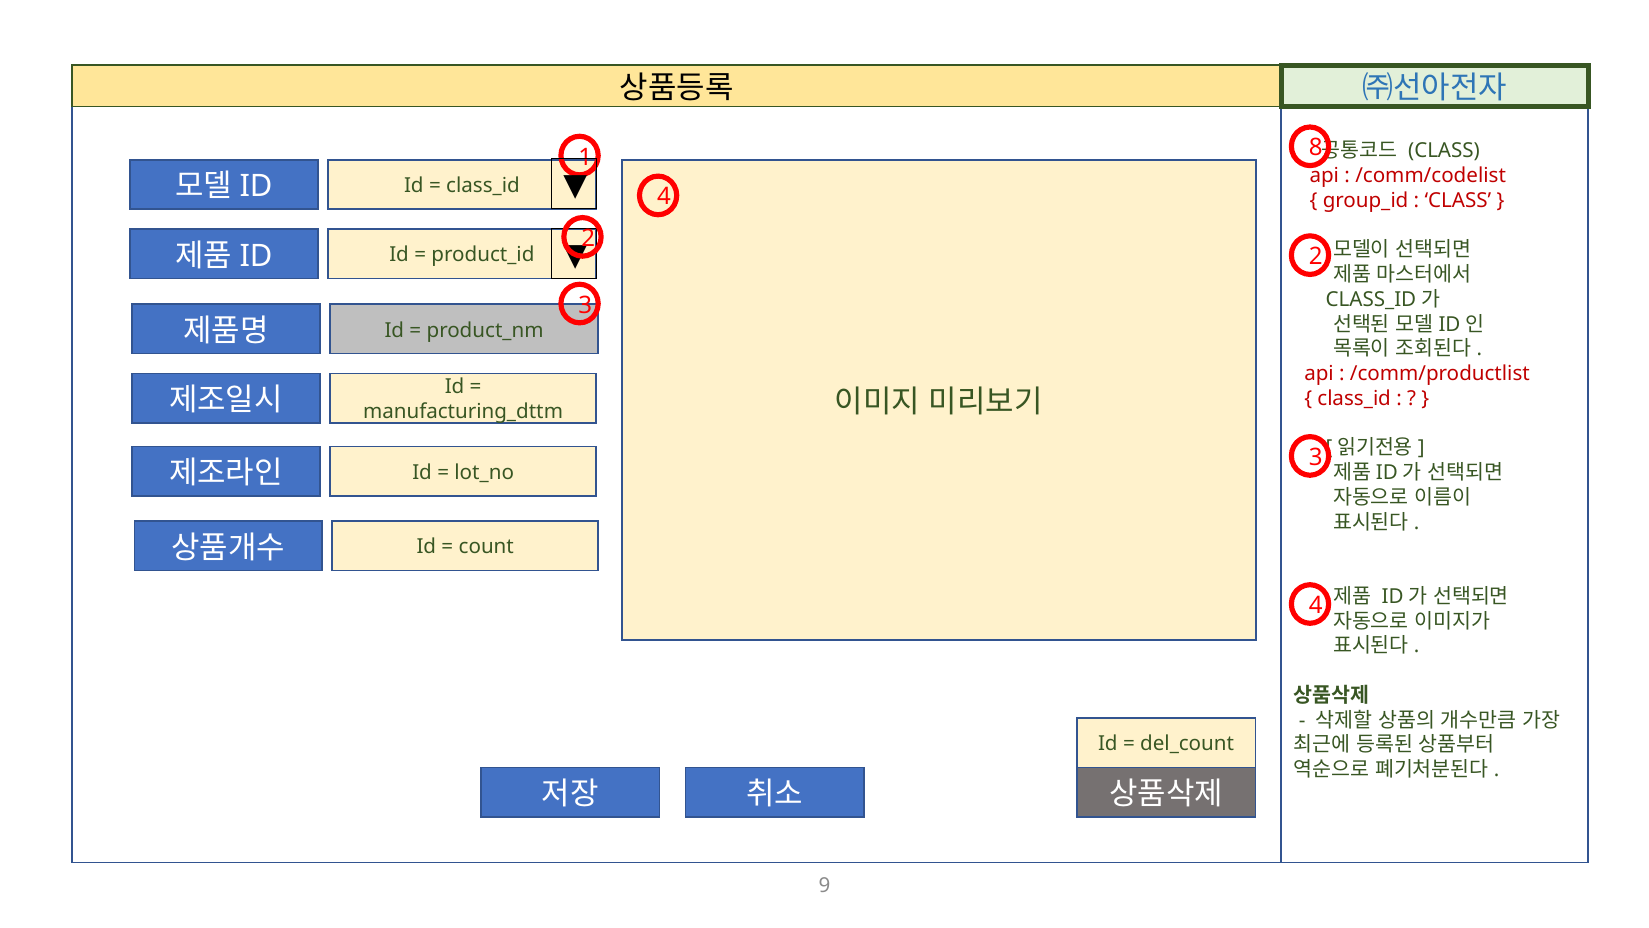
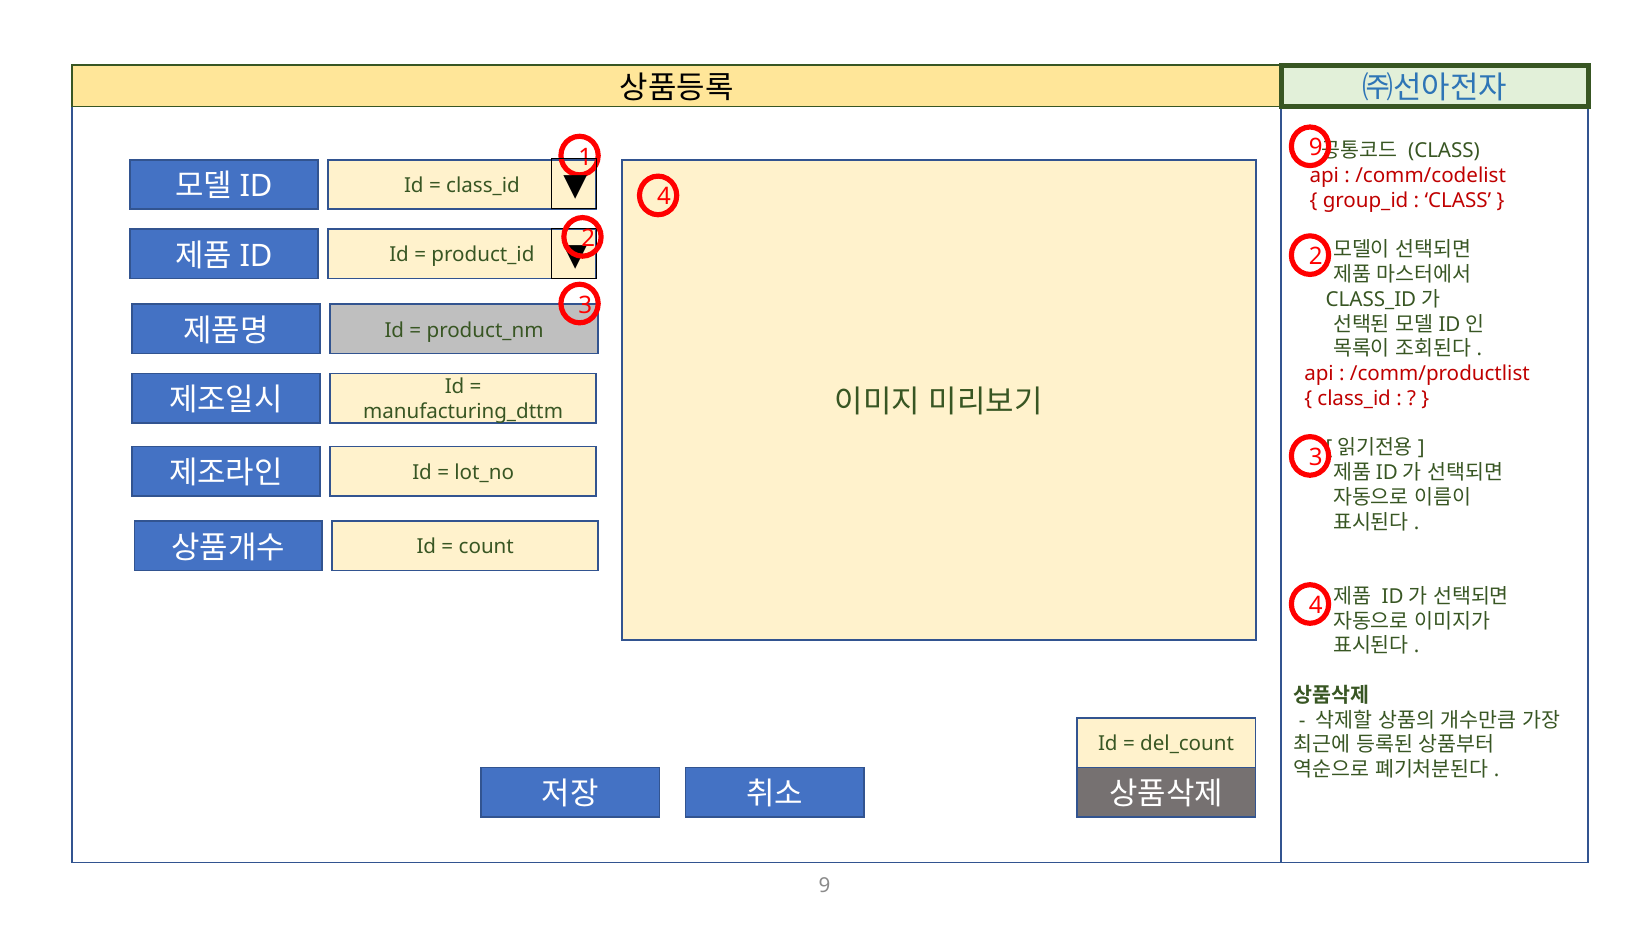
1 8: 8 -> 9
